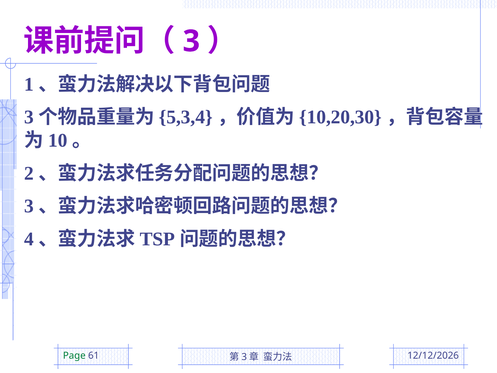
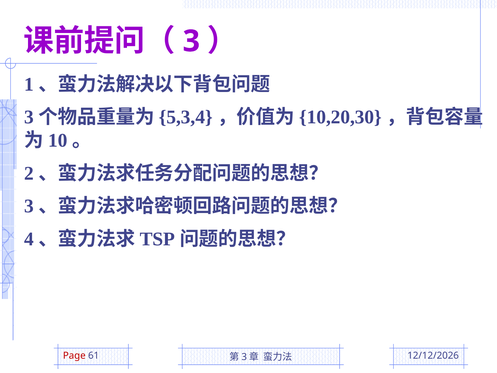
Page colour: green -> red
